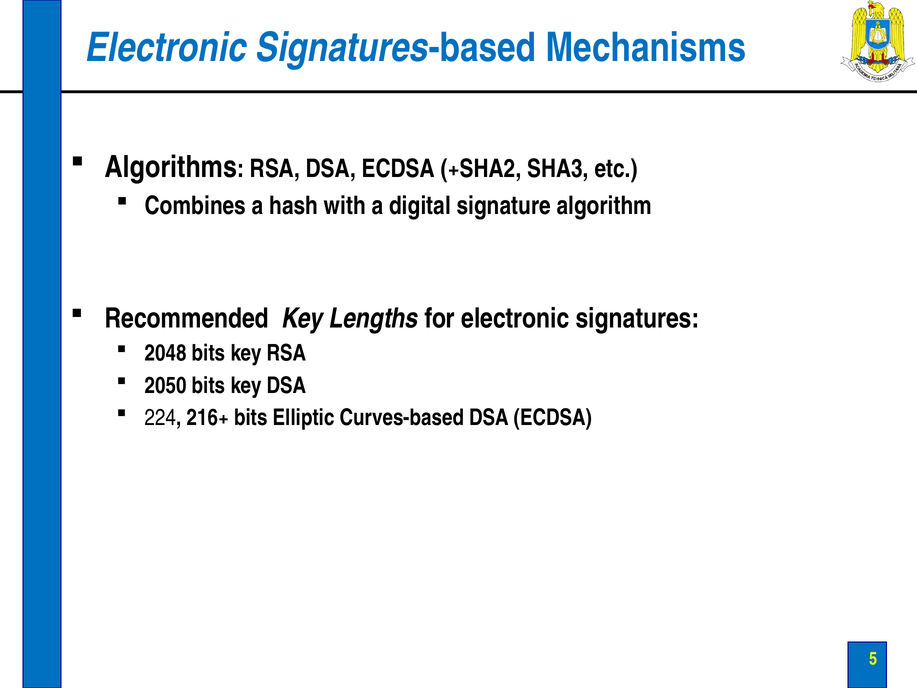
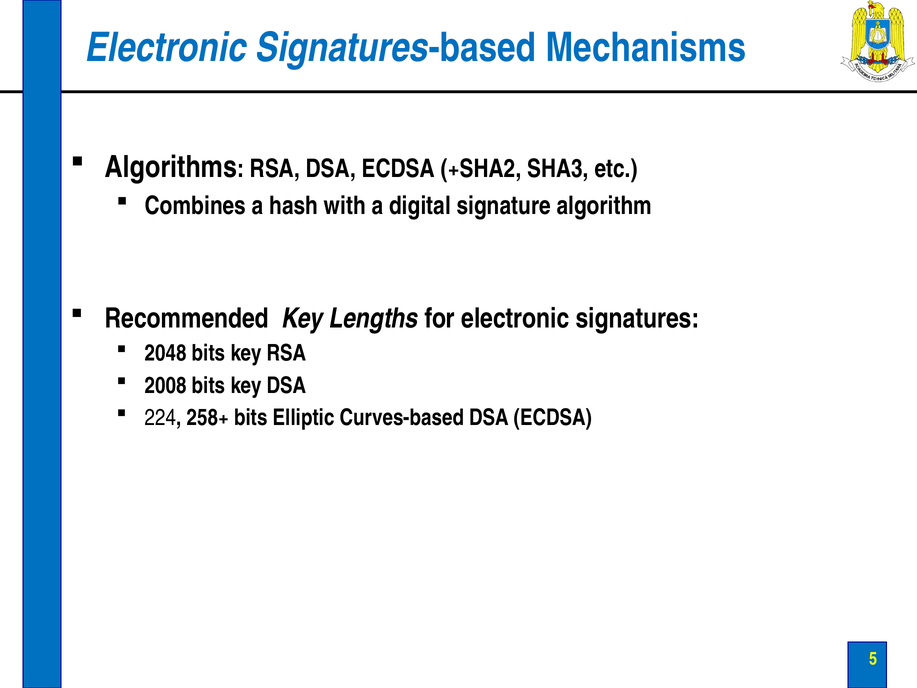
2050: 2050 -> 2008
216+: 216+ -> 258+
